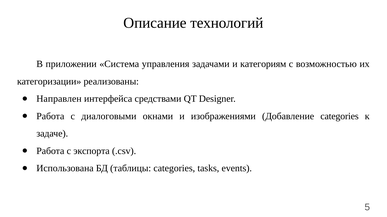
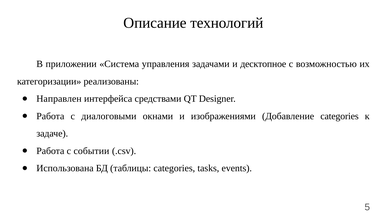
категориям: категориям -> десктопное
экспорта: экспорта -> событии
